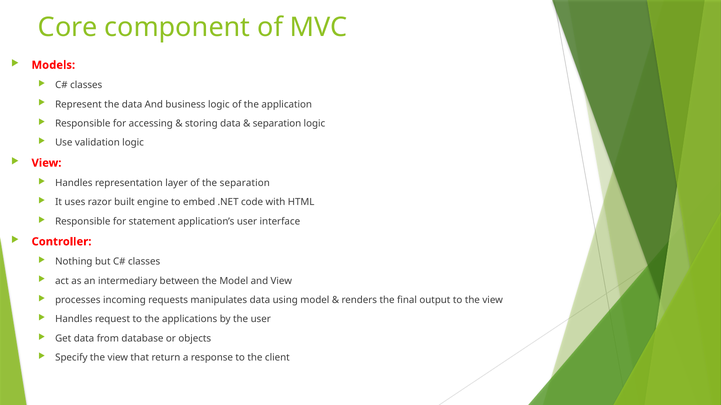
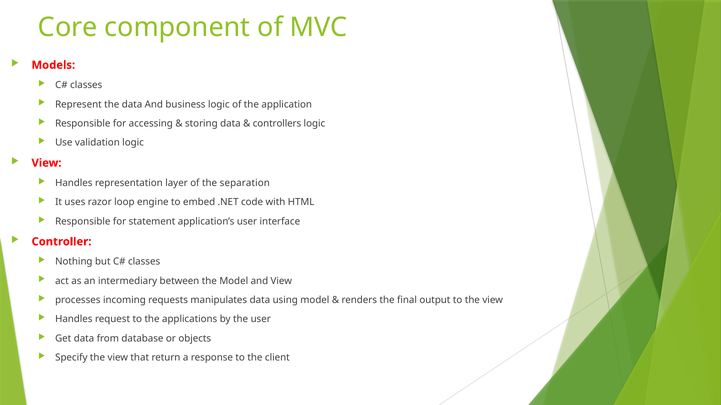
separation at (277, 124): separation -> controllers
built: built -> loop
